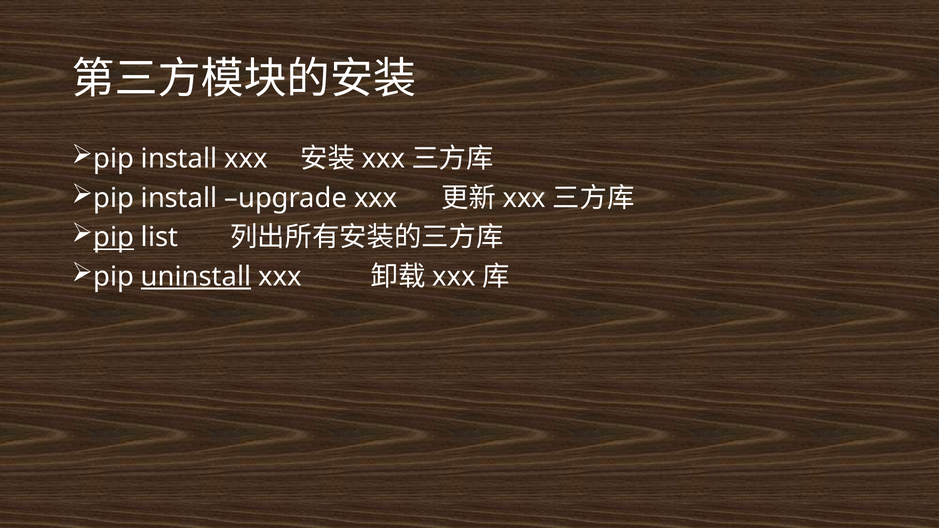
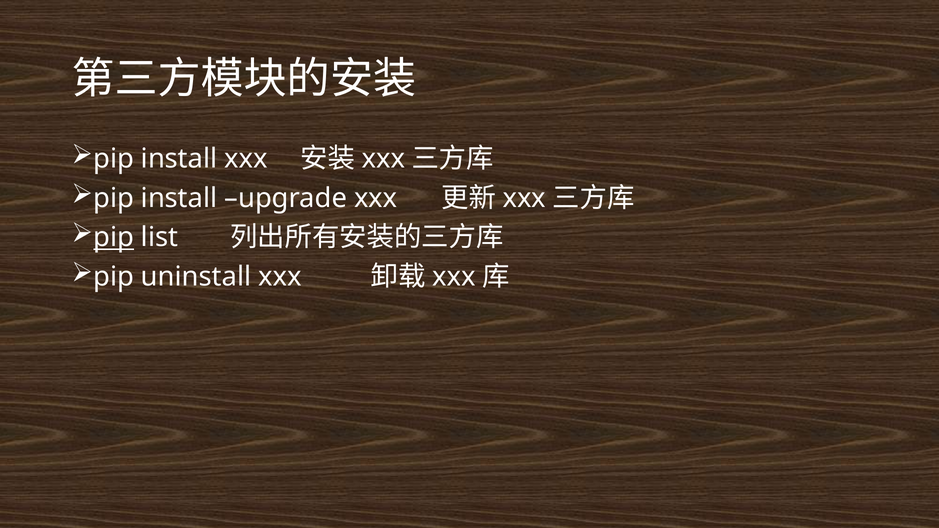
uninstall underline: present -> none
